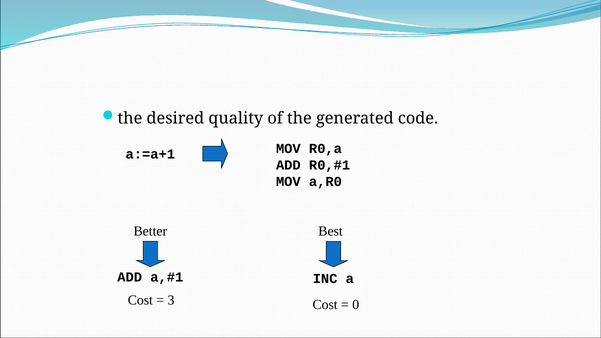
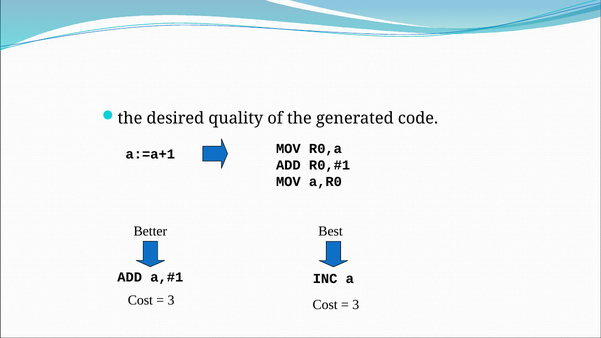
0 at (356, 305): 0 -> 3
